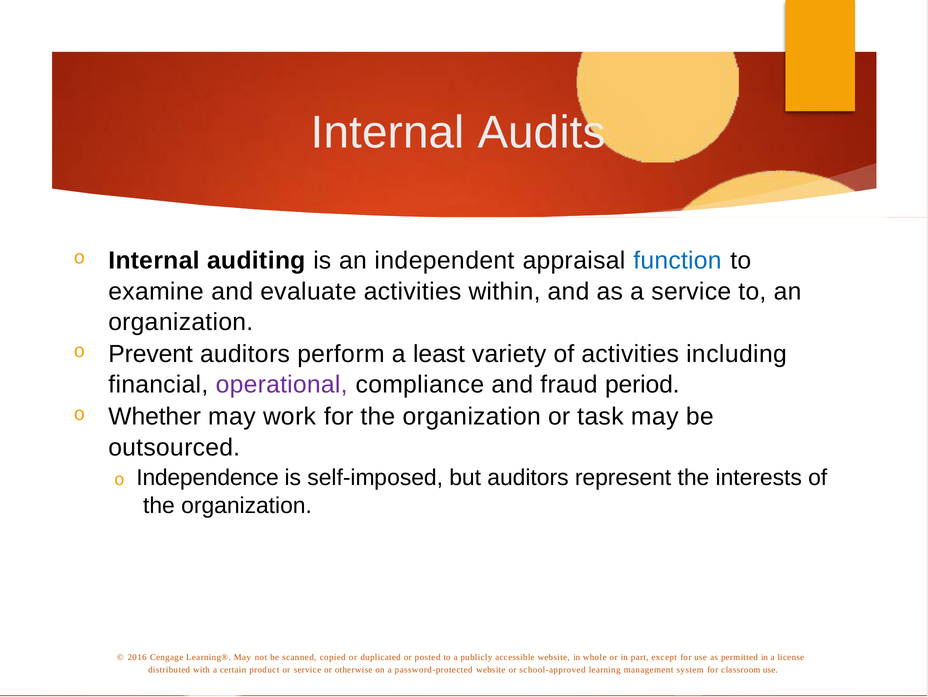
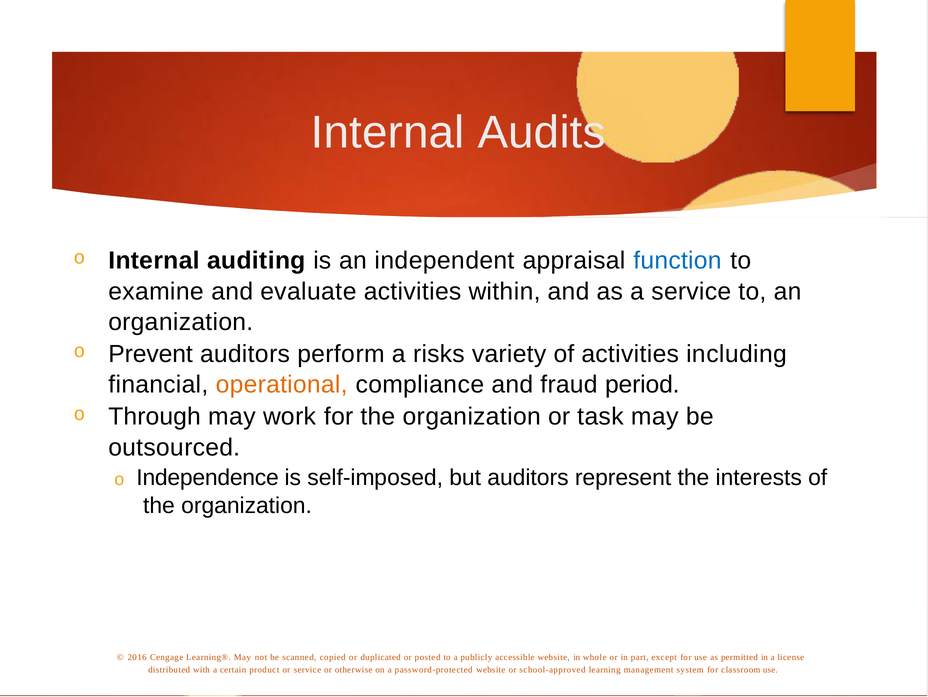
least: least -> risks
operational colour: purple -> orange
Whether: Whether -> Through
